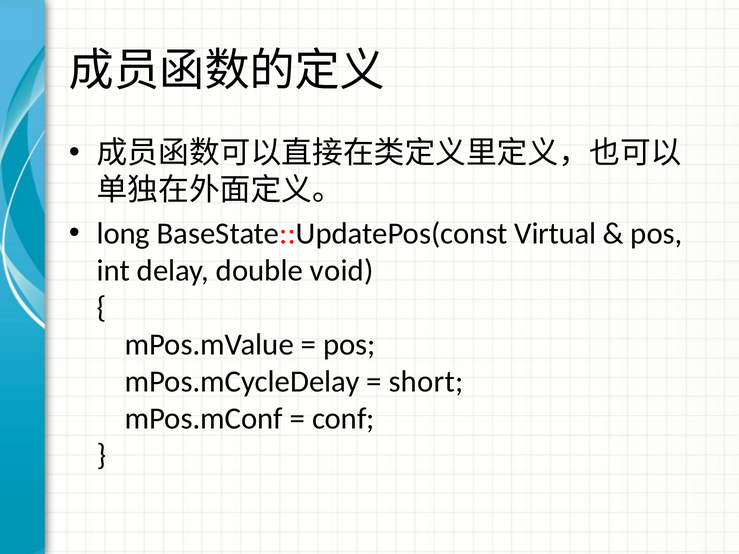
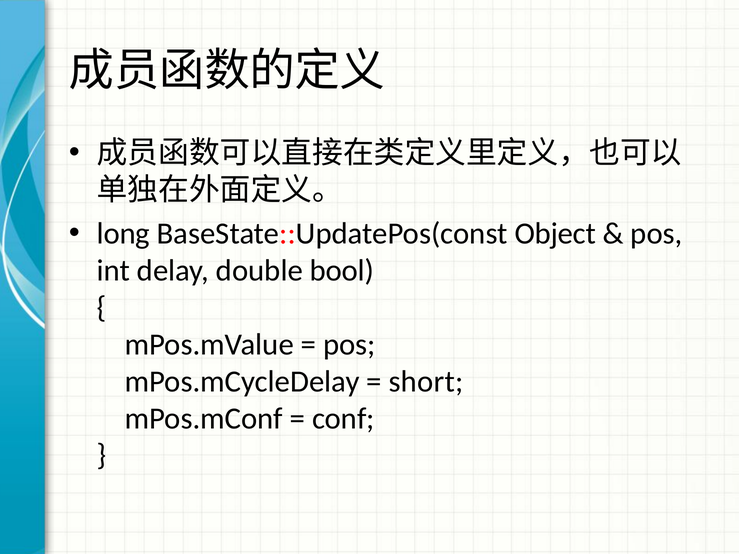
Virtual: Virtual -> Object
void: void -> bool
